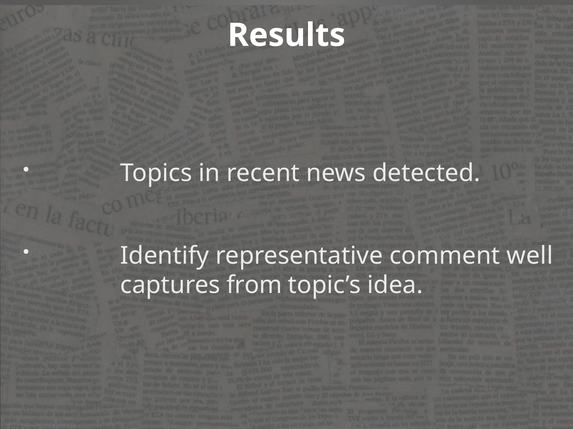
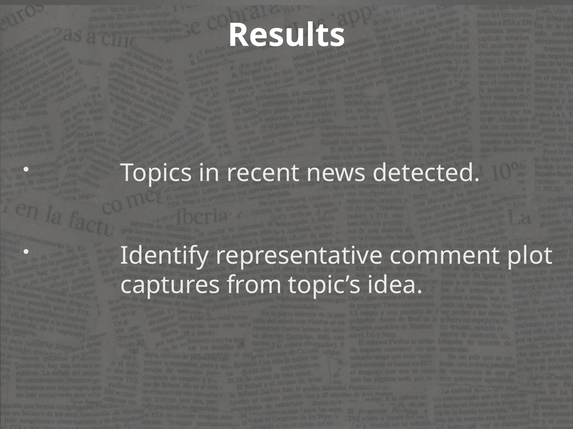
well: well -> plot
